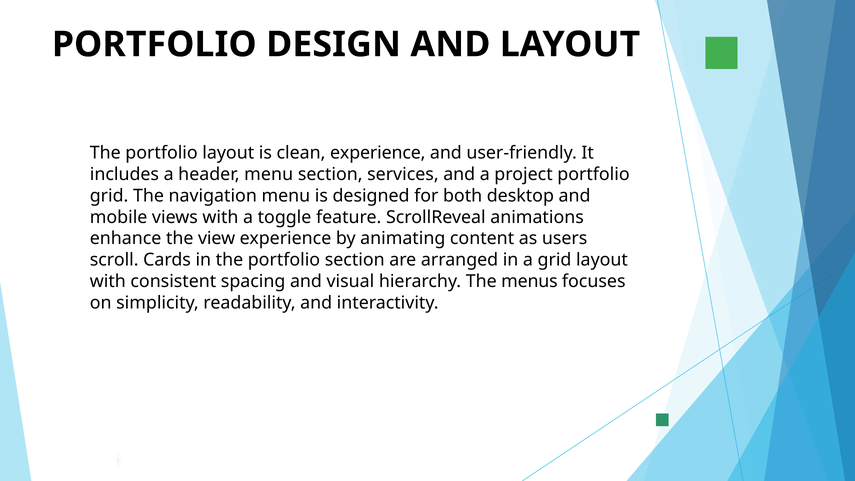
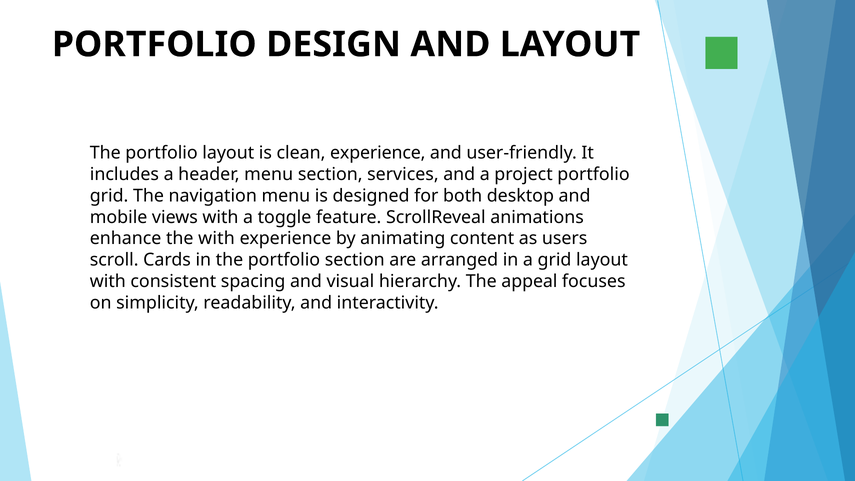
the view: view -> with
menus: menus -> appeal
